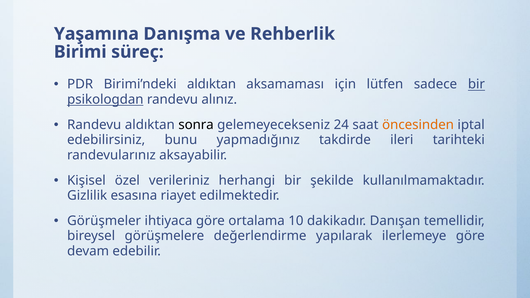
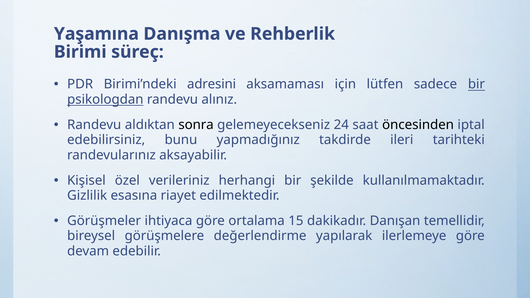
Birimi’ndeki aldıktan: aldıktan -> adresini
öncesinden colour: orange -> black
10: 10 -> 15
